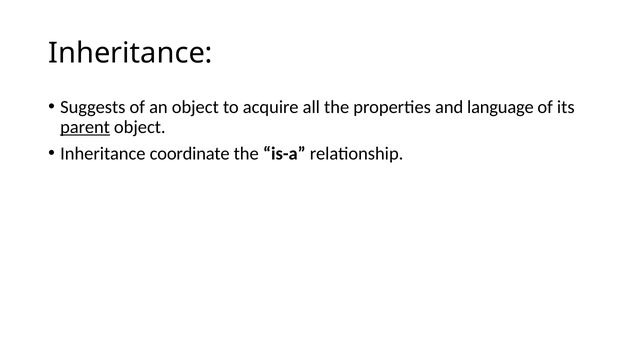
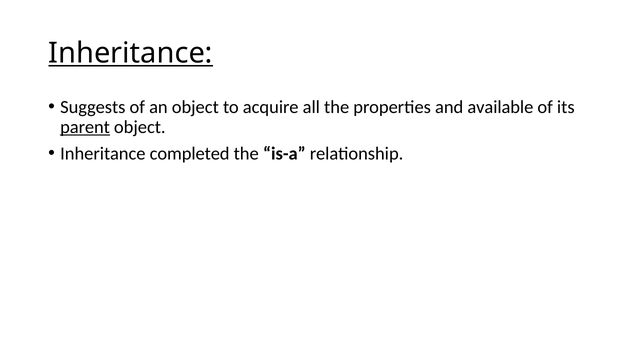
Inheritance at (131, 53) underline: none -> present
language: language -> available
coordinate: coordinate -> completed
